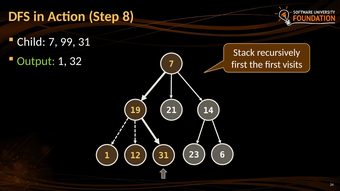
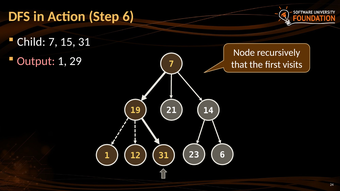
Step 8: 8 -> 6
99: 99 -> 15
Stack: Stack -> Node
Output colour: light green -> pink
32: 32 -> 29
first at (239, 65): first -> that
